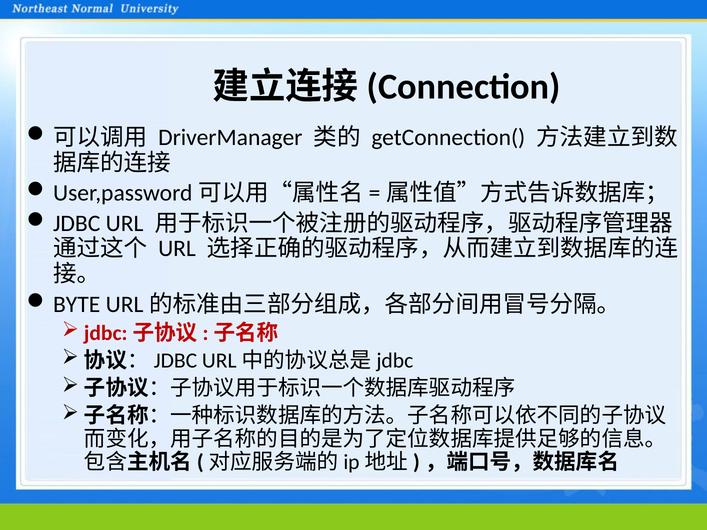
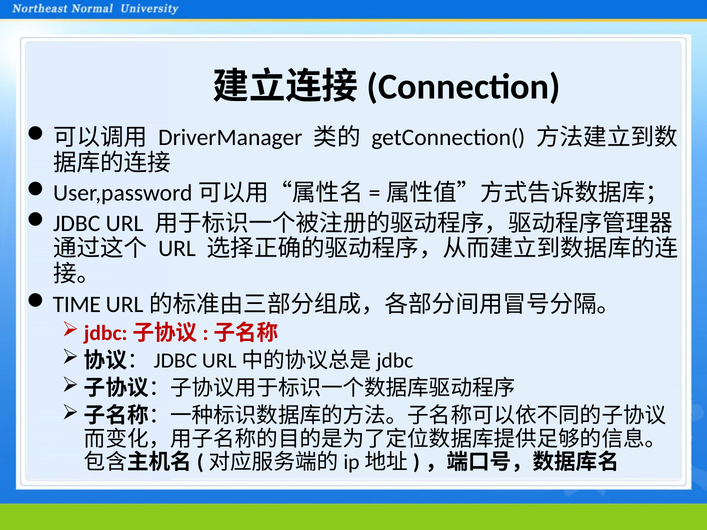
BYTE: BYTE -> TIME
